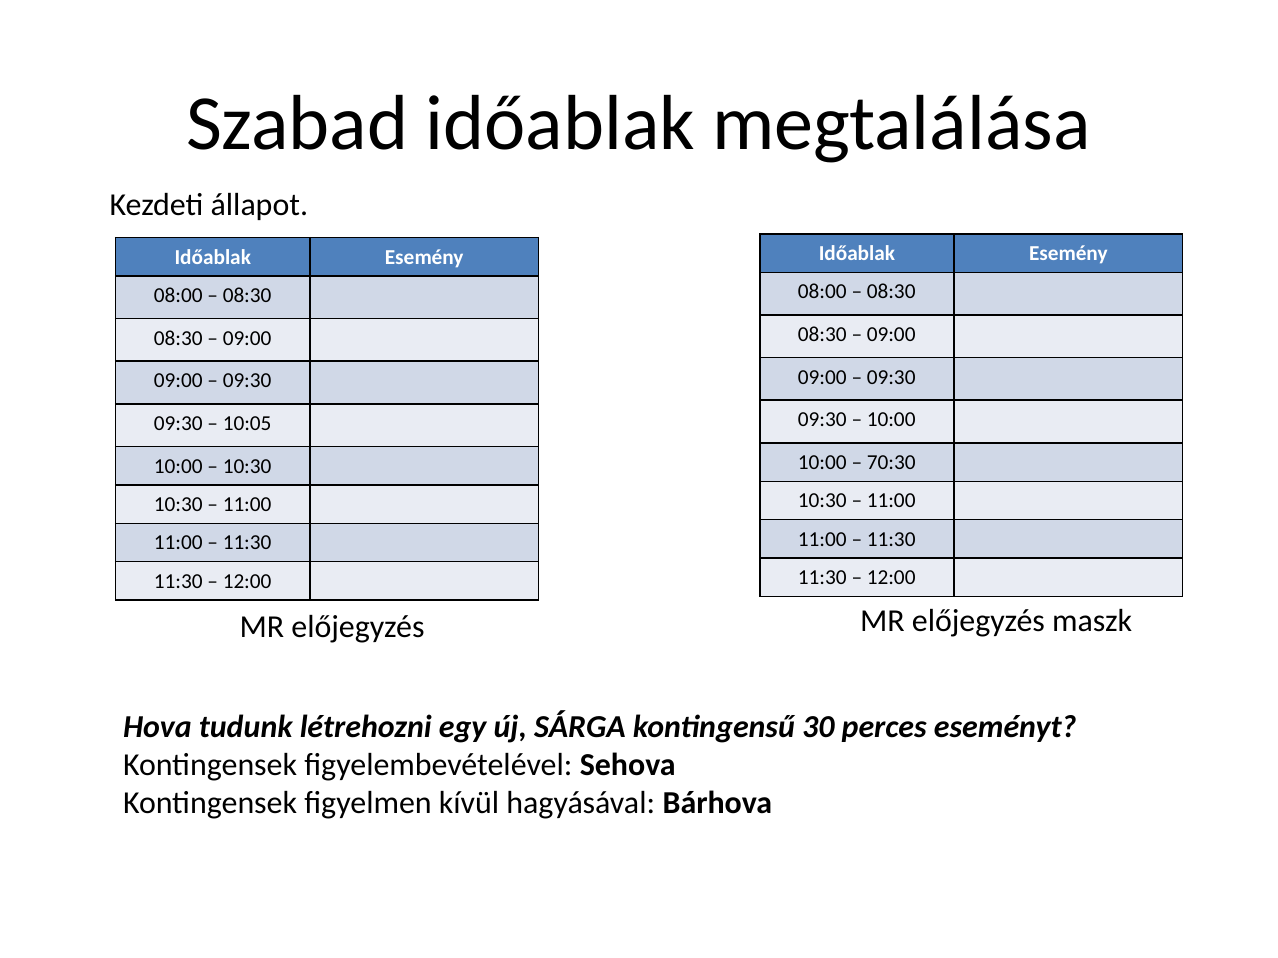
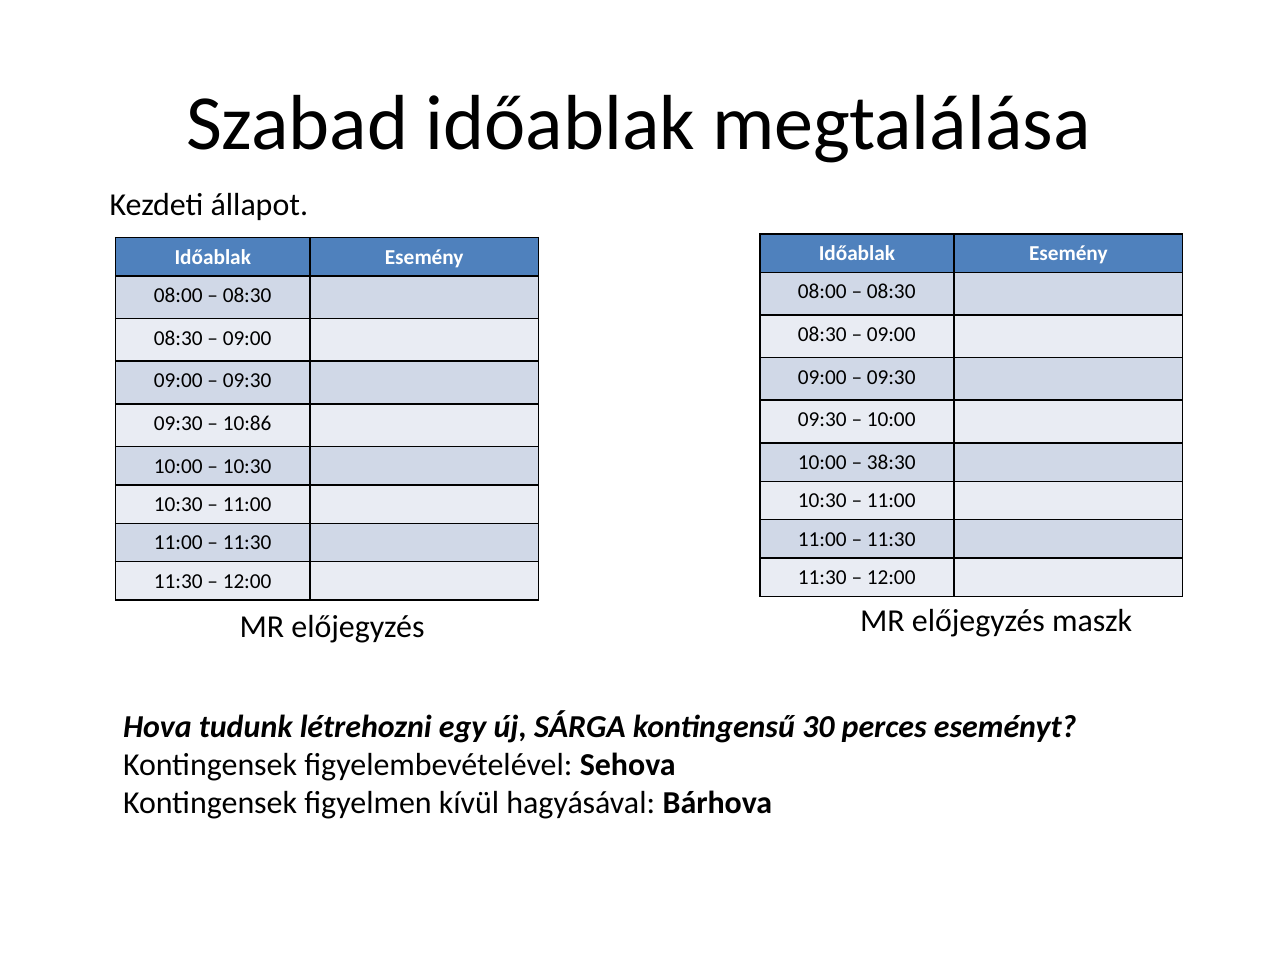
10:05: 10:05 -> 10:86
70:30: 70:30 -> 38:30
